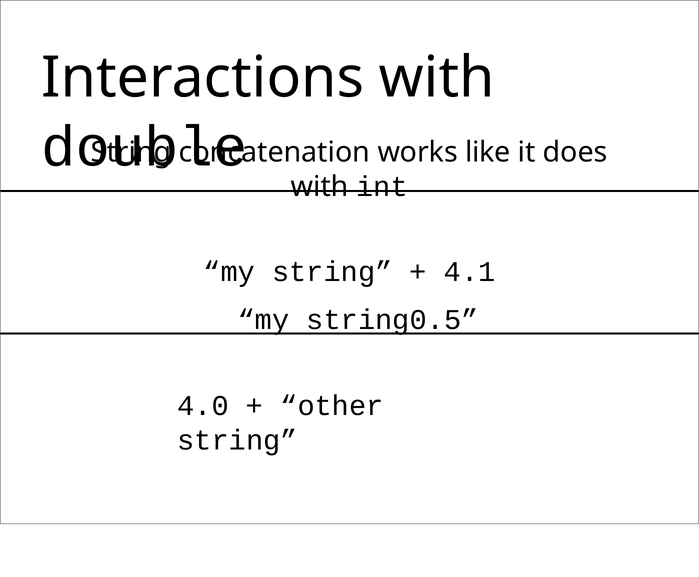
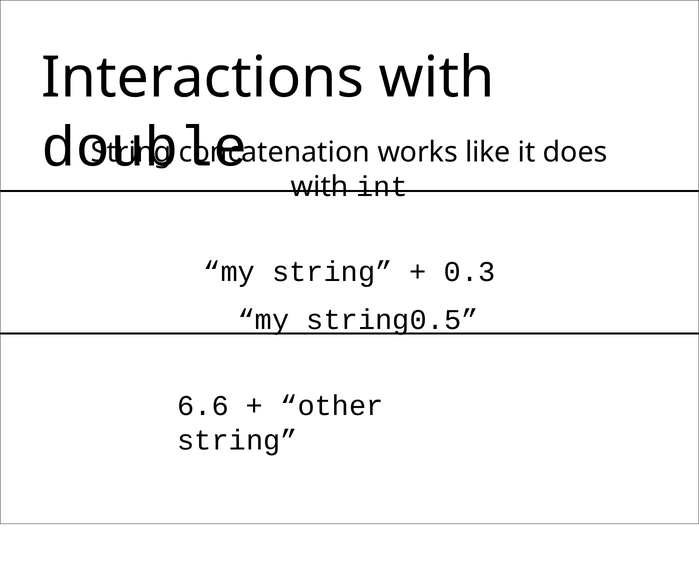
4.1: 4.1 -> 0.3
4.0: 4.0 -> 6.6
